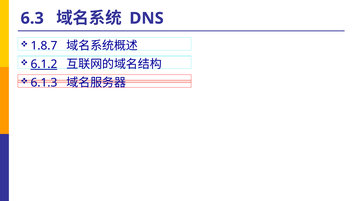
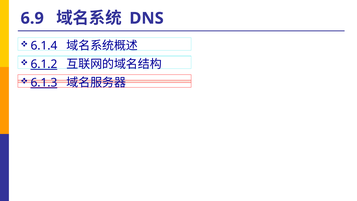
6.3: 6.3 -> 6.9
1.8.7: 1.8.7 -> 6.1.4
6.1.3 underline: none -> present
